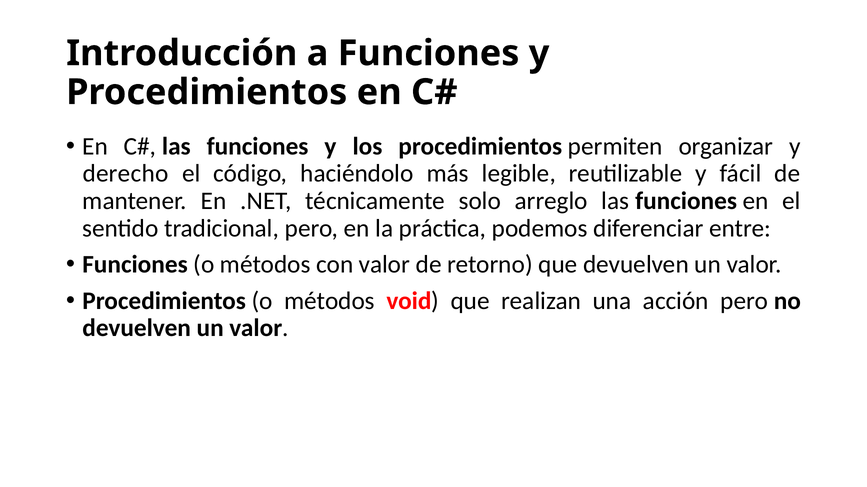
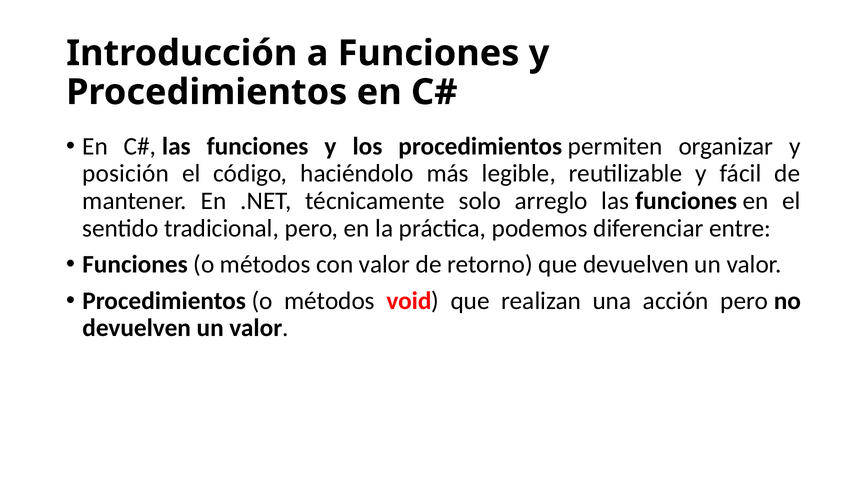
derecho: derecho -> posición
